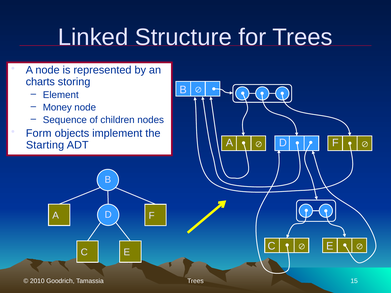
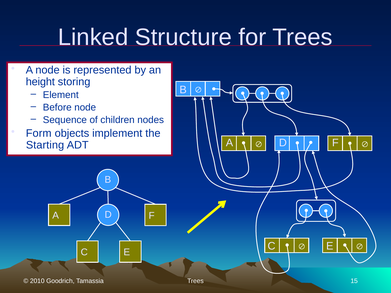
charts: charts -> height
Money: Money -> Before
